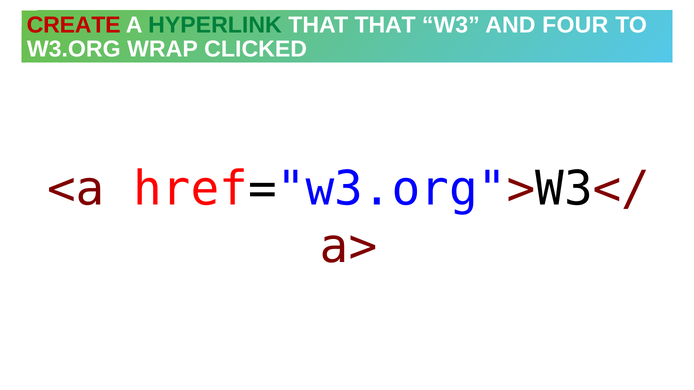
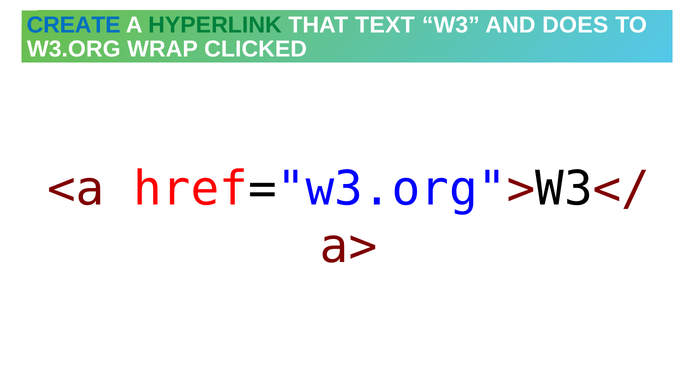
CREATE colour: red -> blue
THAT THAT: THAT -> TEXT
FOUR: FOUR -> DOES
